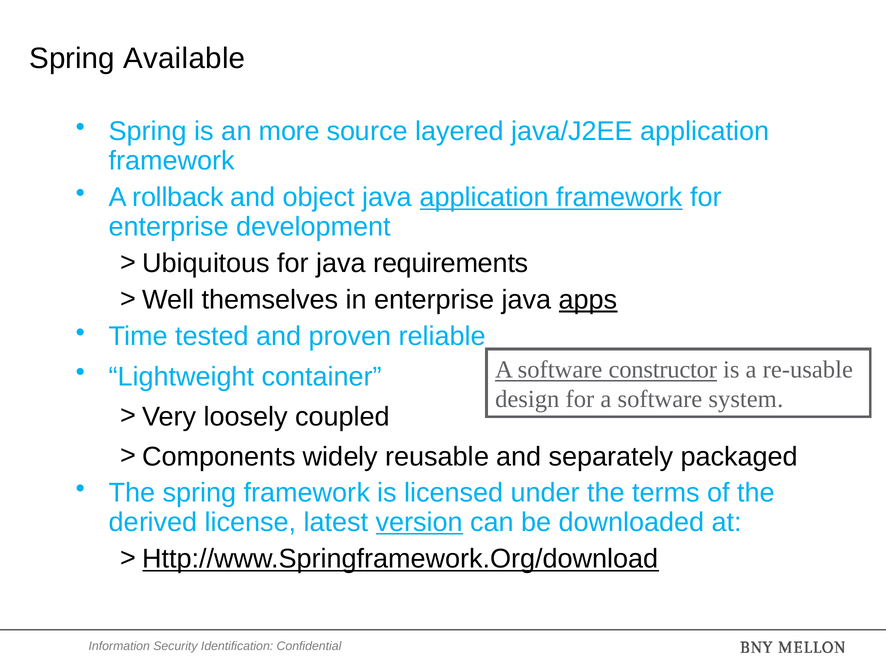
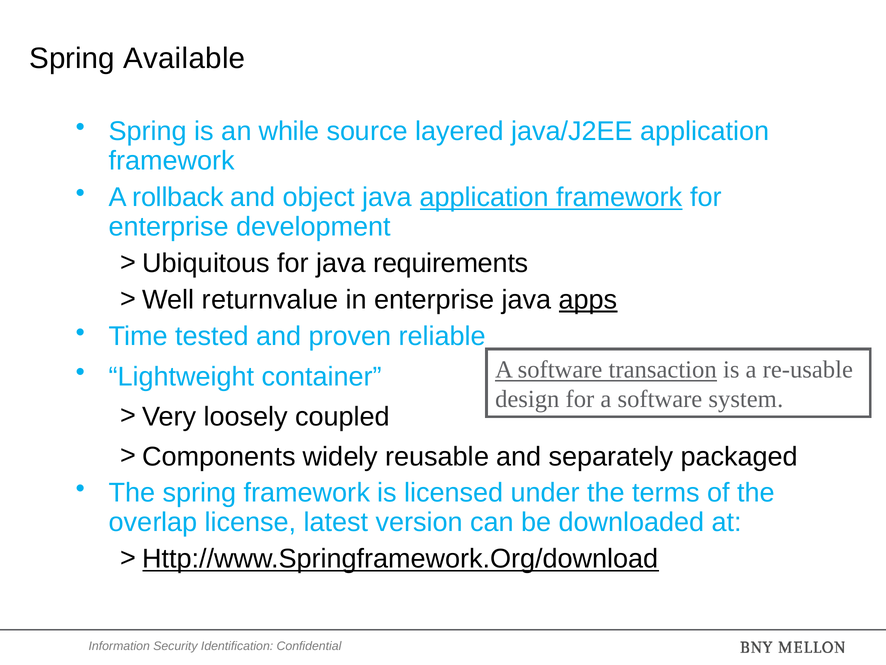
more: more -> while
themselves: themselves -> returnvalue
constructor: constructor -> transaction
derived: derived -> overlap
version underline: present -> none
